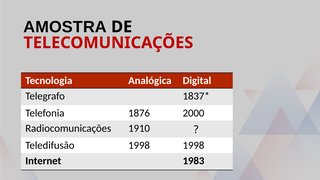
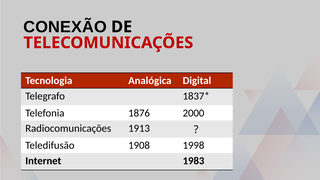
AMOSTRA: AMOSTRA -> CONEXÃO
1910: 1910 -> 1913
Teledifusão 1998: 1998 -> 1908
